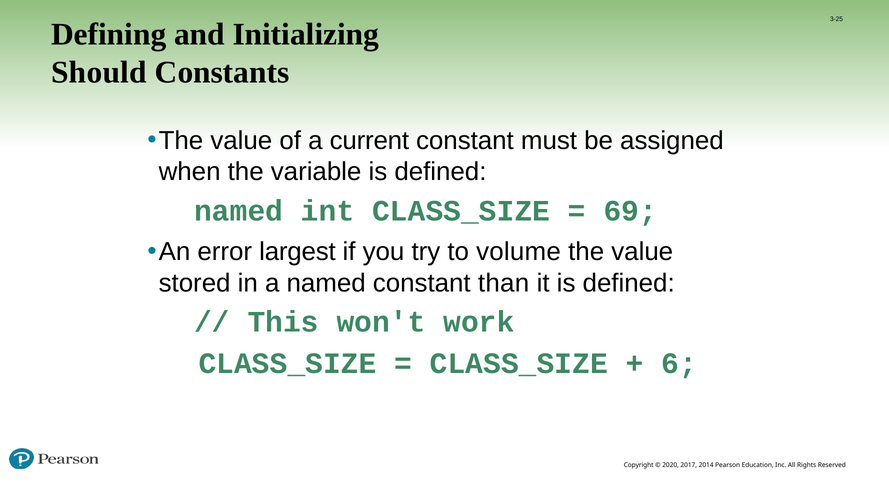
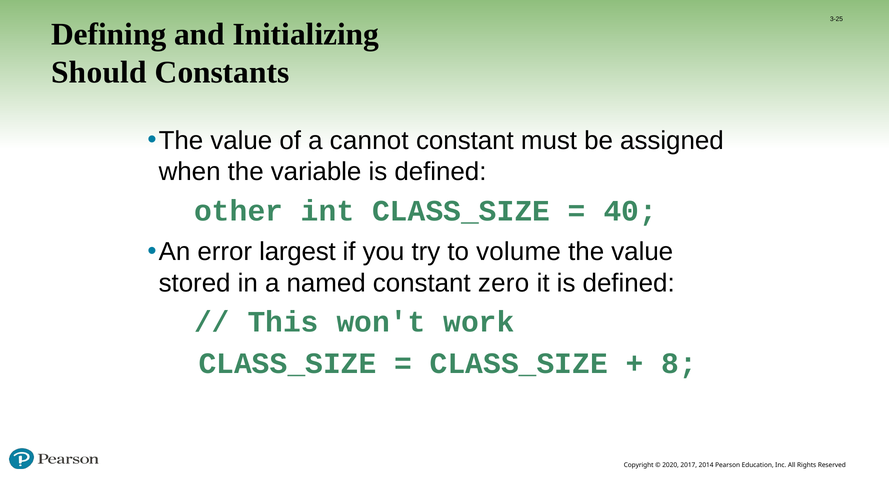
current: current -> cannot
named at (239, 211): named -> other
69: 69 -> 40
than: than -> zero
6: 6 -> 8
